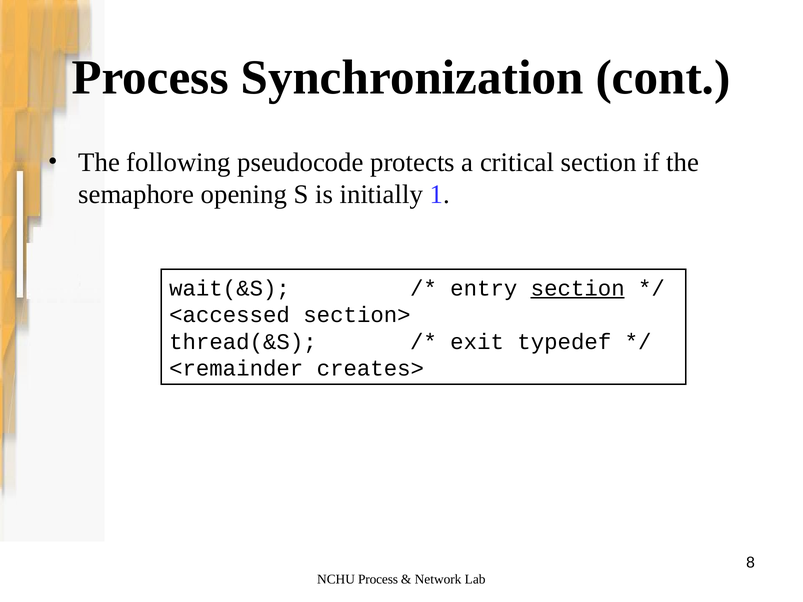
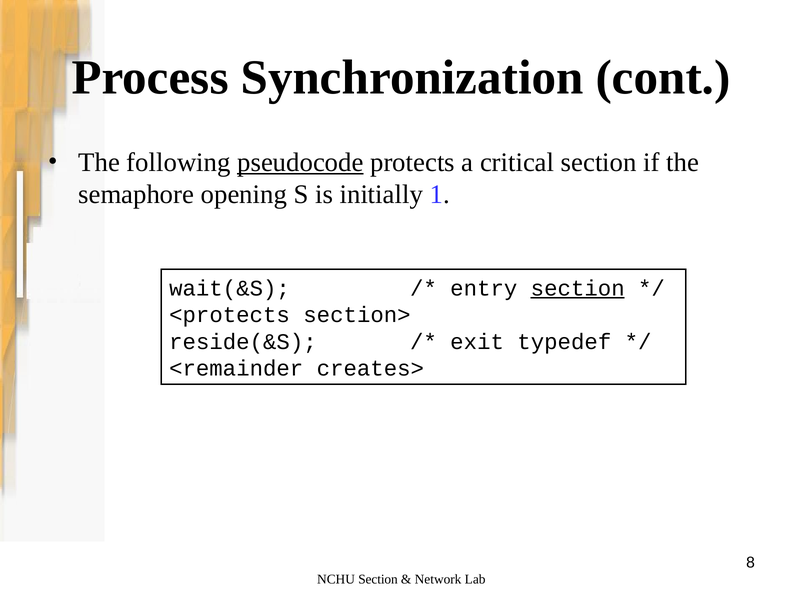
pseudocode underline: none -> present
<accessed: <accessed -> <protects
thread(&S: thread(&S -> reside(&S
NCHU Process: Process -> Section
